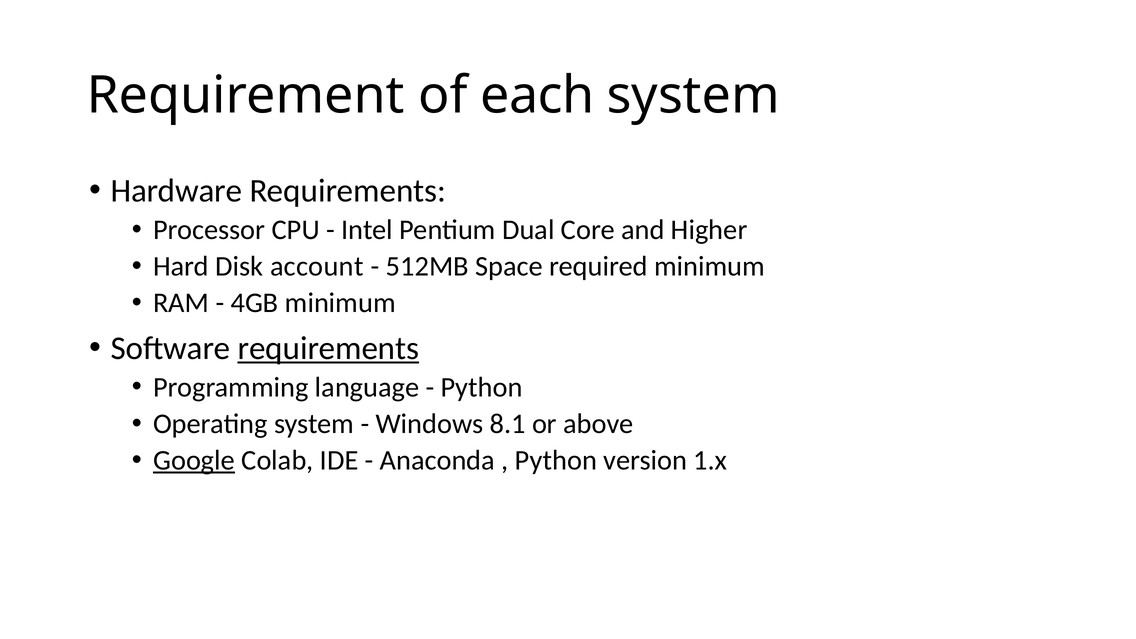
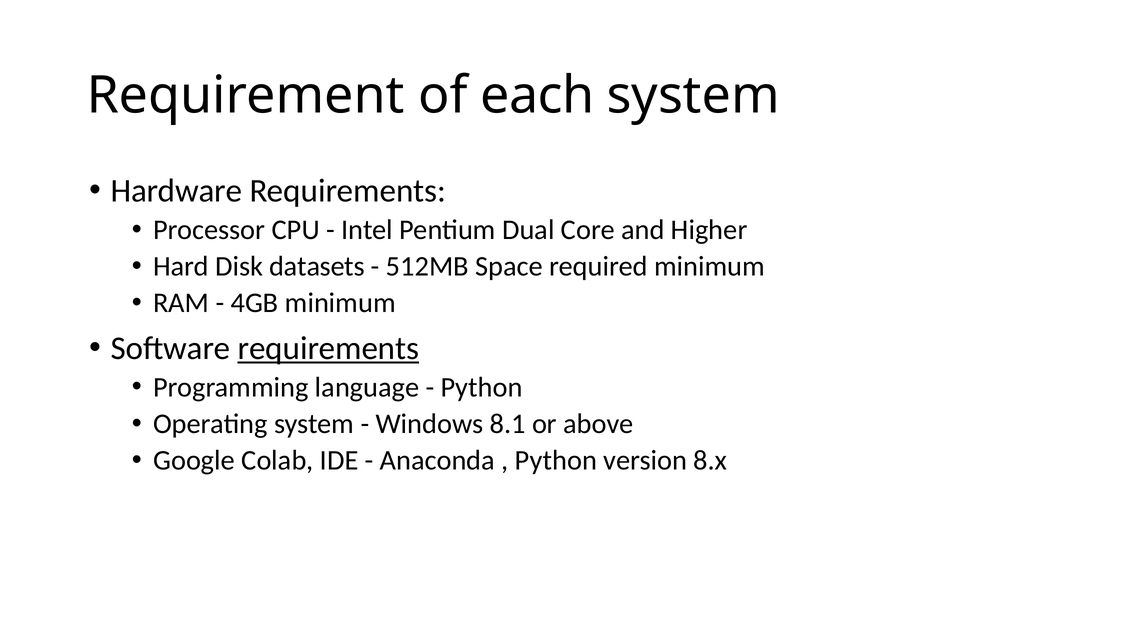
account: account -> datasets
Google underline: present -> none
1.x: 1.x -> 8.x
